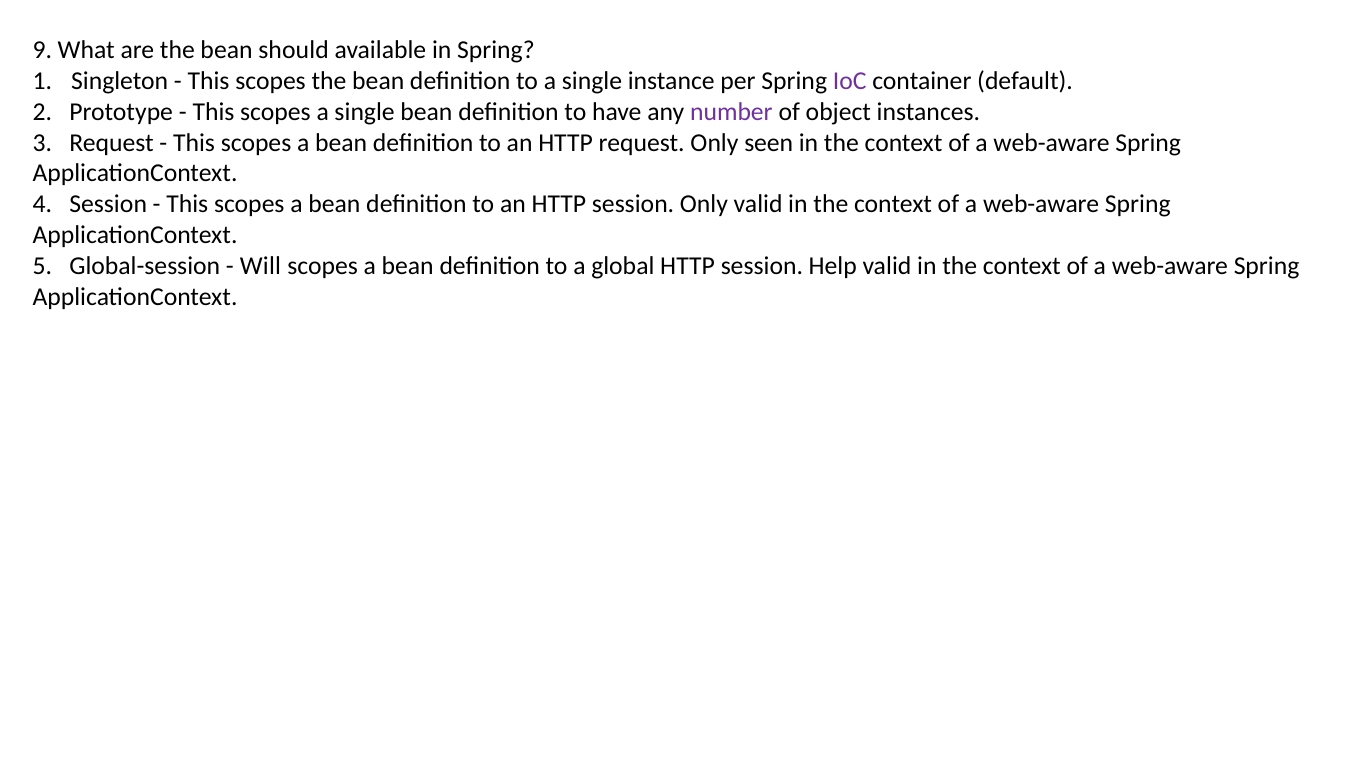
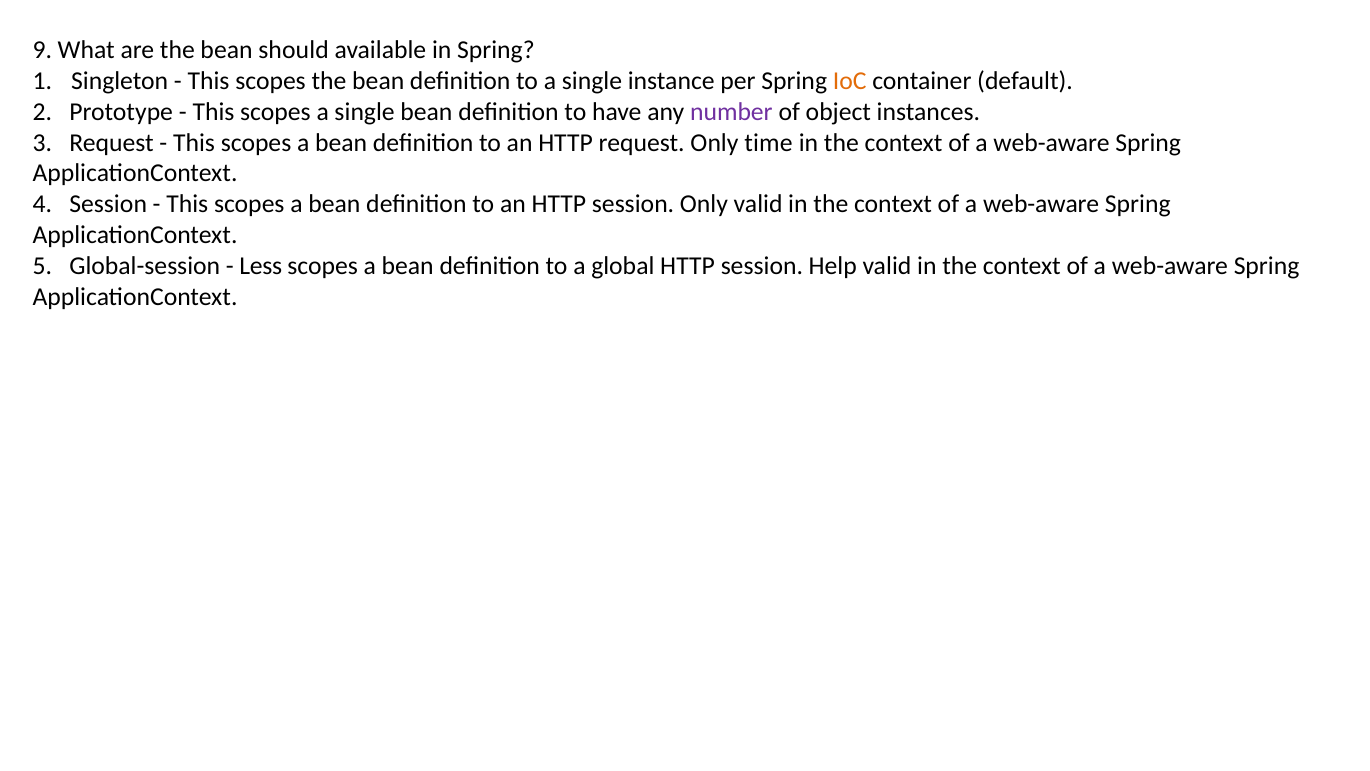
IoC colour: purple -> orange
seen: seen -> time
Will: Will -> Less
